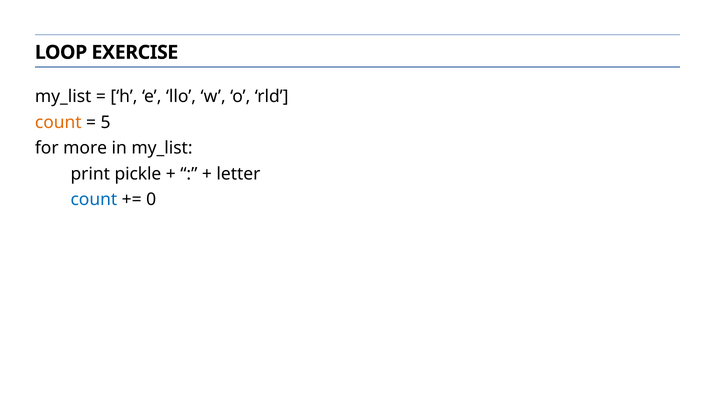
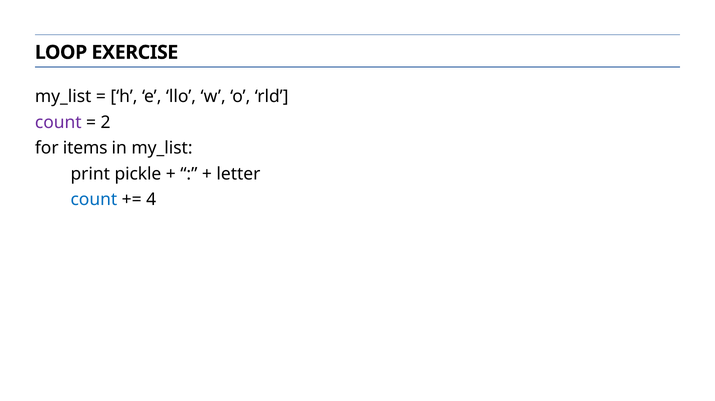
count at (58, 122) colour: orange -> purple
5: 5 -> 2
more: more -> items
0: 0 -> 4
